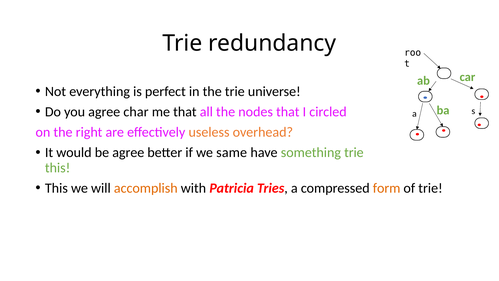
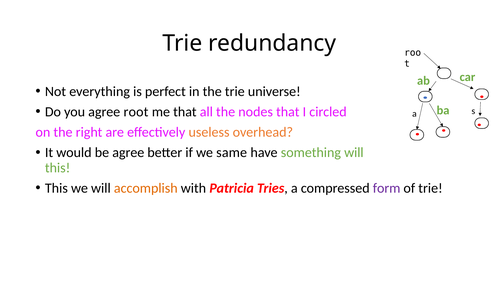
char: char -> root
something trie: trie -> will
form colour: orange -> purple
